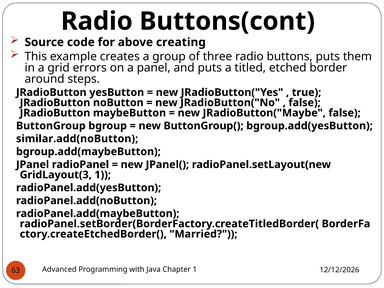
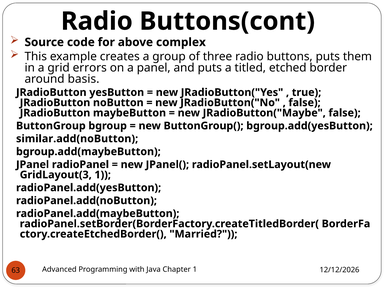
creating: creating -> complex
steps: steps -> basis
